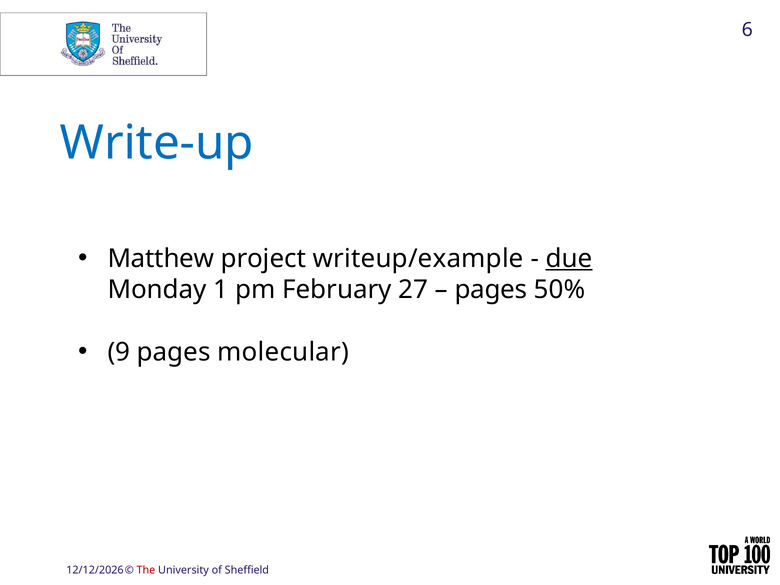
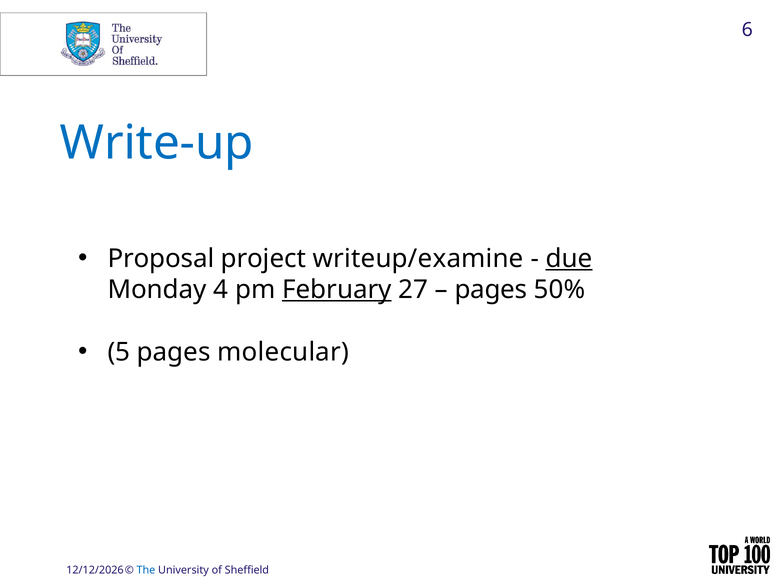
Matthew: Matthew -> Proposal
writeup/example: writeup/example -> writeup/examine
1: 1 -> 4
February underline: none -> present
9: 9 -> 5
The colour: red -> blue
